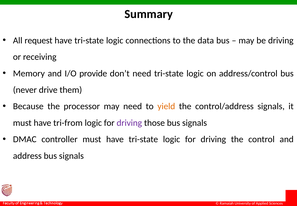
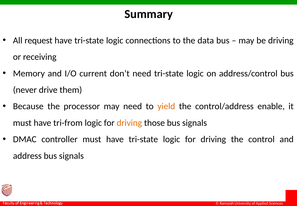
provide: provide -> current
control/address signals: signals -> enable
driving at (129, 123) colour: purple -> orange
